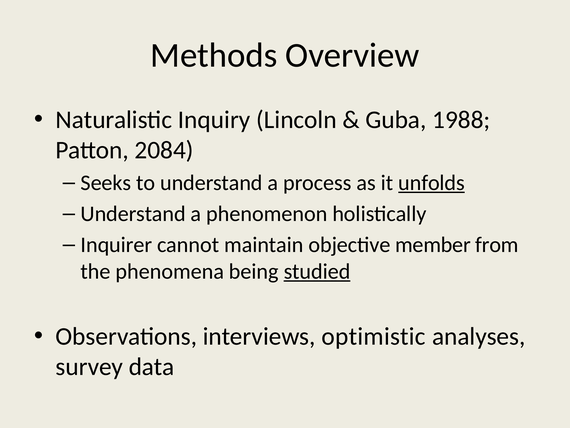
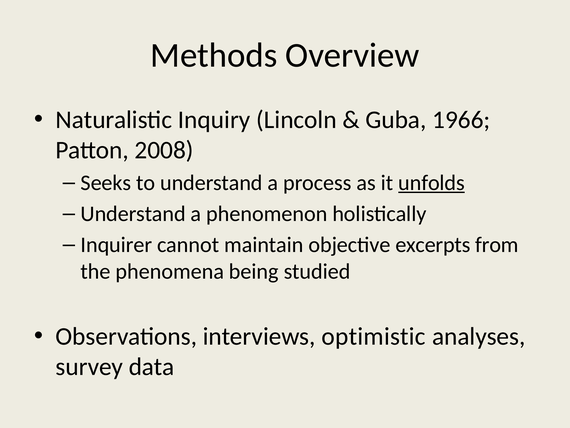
1988: 1988 -> 1966
2084: 2084 -> 2008
member: member -> excerpts
studied underline: present -> none
